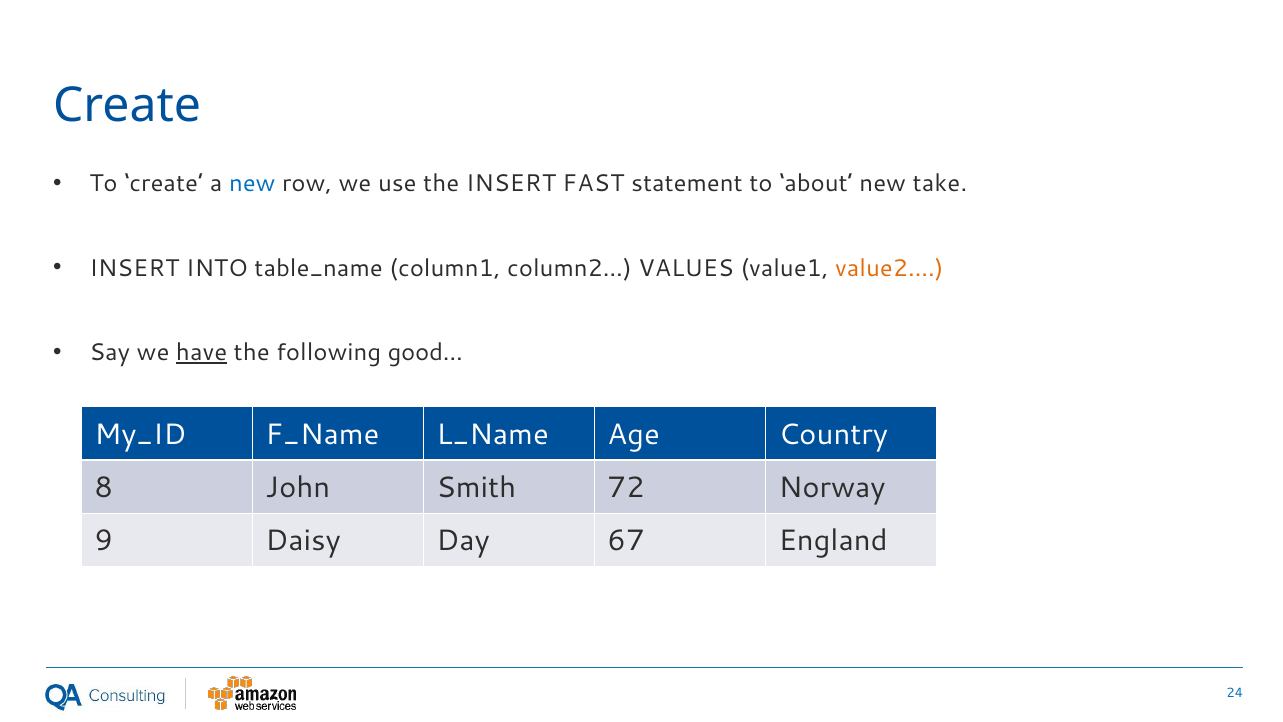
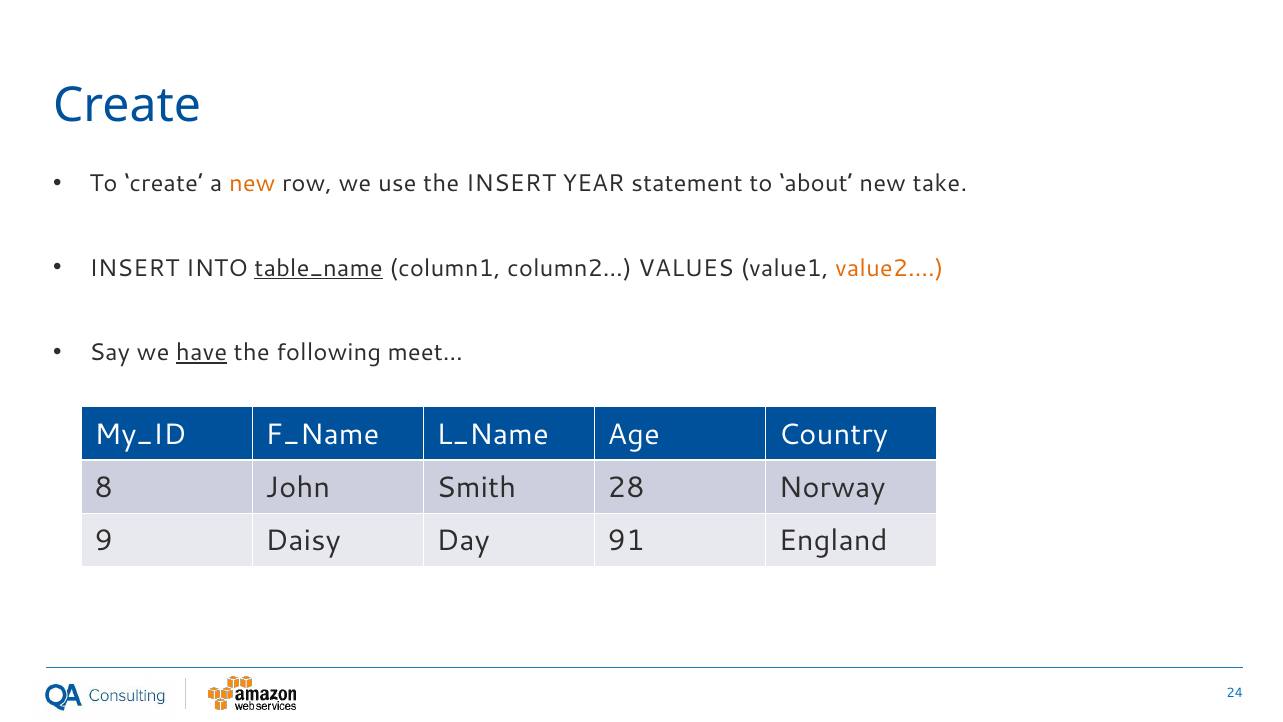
new at (252, 183) colour: blue -> orange
FAST: FAST -> YEAR
table_name underline: none -> present
good…: good… -> meet…
72: 72 -> 28
67: 67 -> 91
